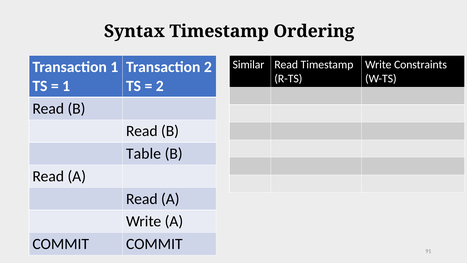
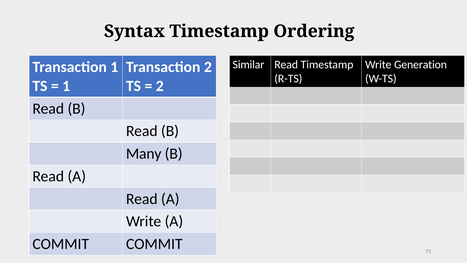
Constraints: Constraints -> Generation
Table: Table -> Many
